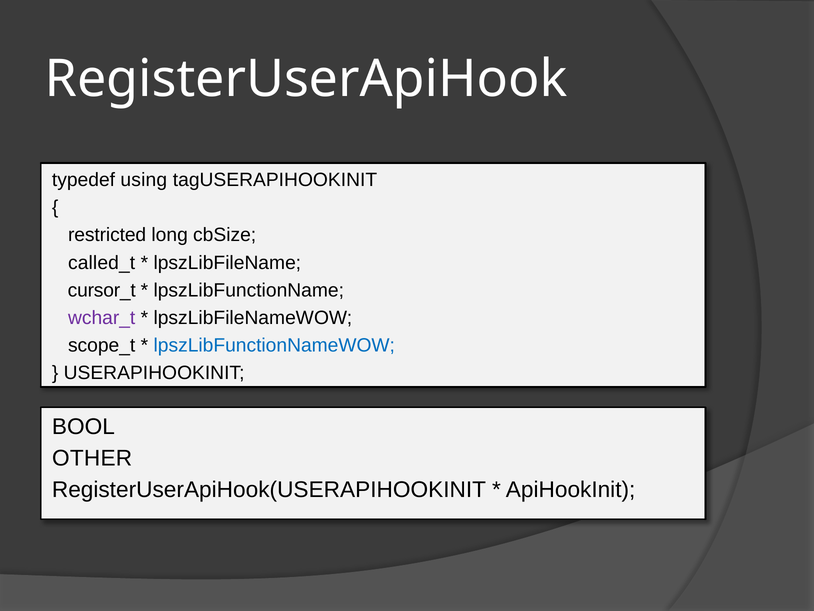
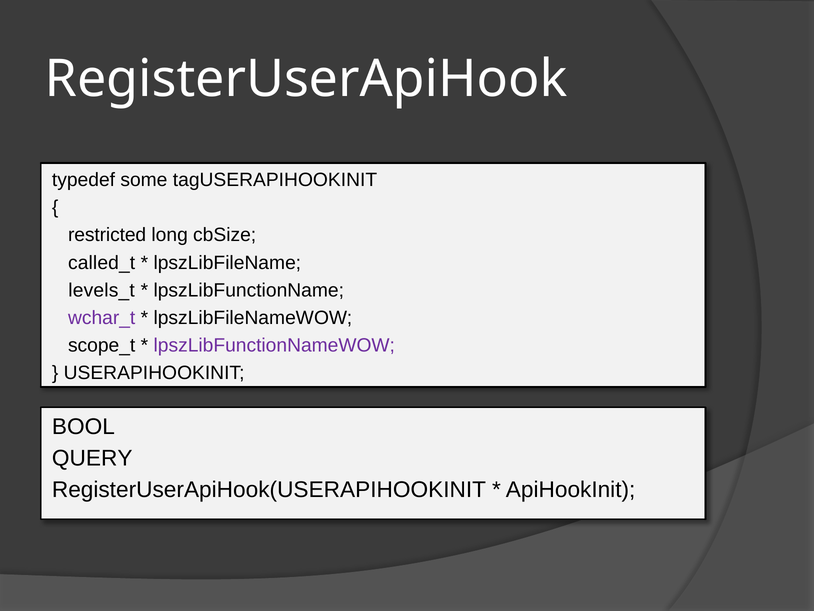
using: using -> some
cursor_t: cursor_t -> levels_t
lpszLibFunctionNameWOW colour: blue -> purple
OTHER: OTHER -> QUERY
